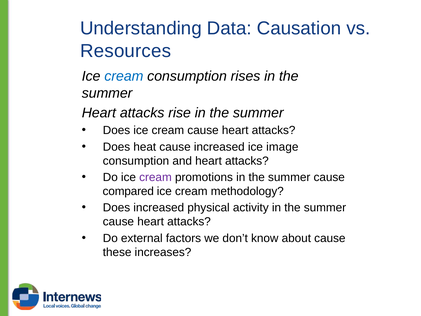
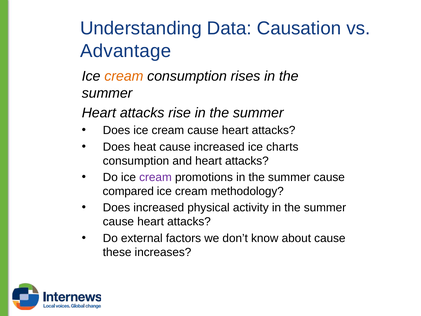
Resources: Resources -> Advantage
cream at (124, 76) colour: blue -> orange
image: image -> charts
